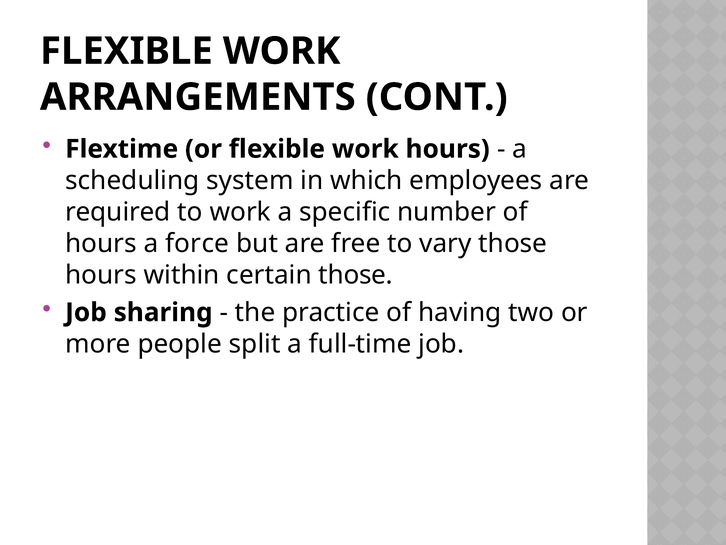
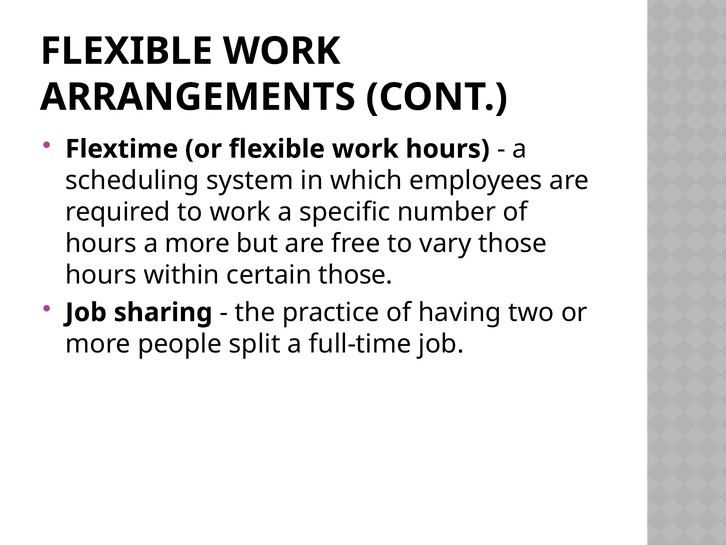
a force: force -> more
